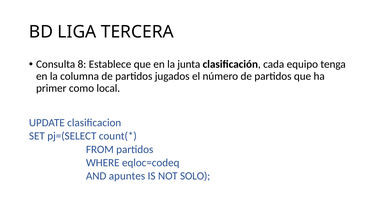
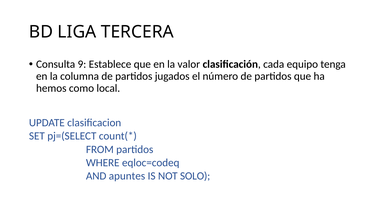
8: 8 -> 9
junta: junta -> valor
primer: primer -> hemos
